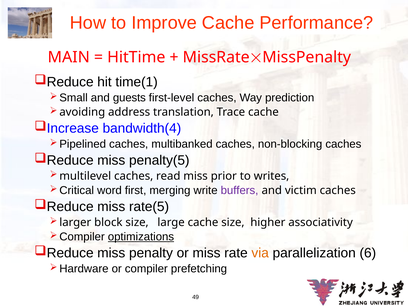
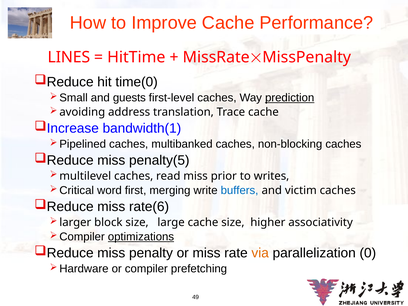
MAIN: MAIN -> LINES
time(1: time(1 -> time(0
prediction underline: none -> present
bandwidth(4: bandwidth(4 -> bandwidth(1
buffers colour: purple -> blue
rate(5: rate(5 -> rate(6
6: 6 -> 0
